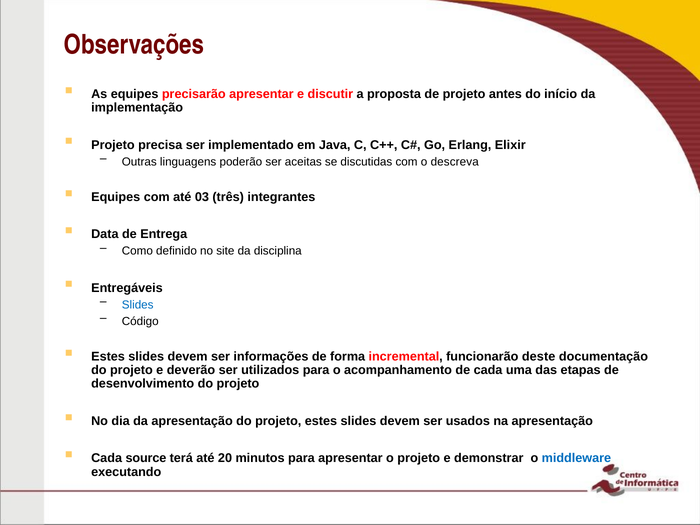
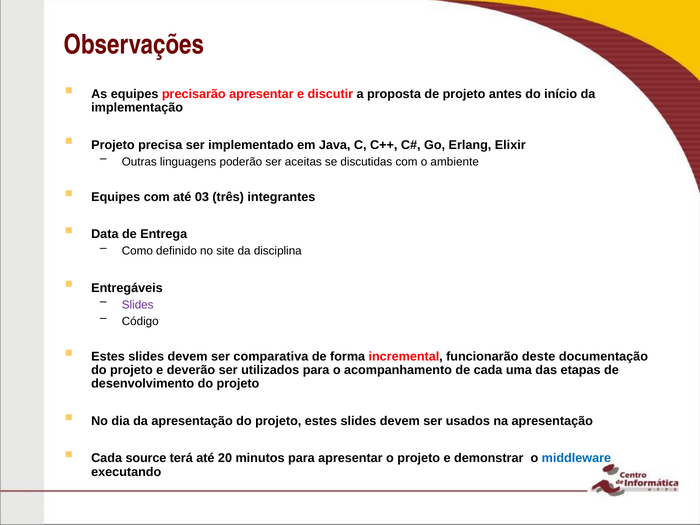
descreva: descreva -> ambiente
Slides at (138, 305) colour: blue -> purple
informações: informações -> comparativa
